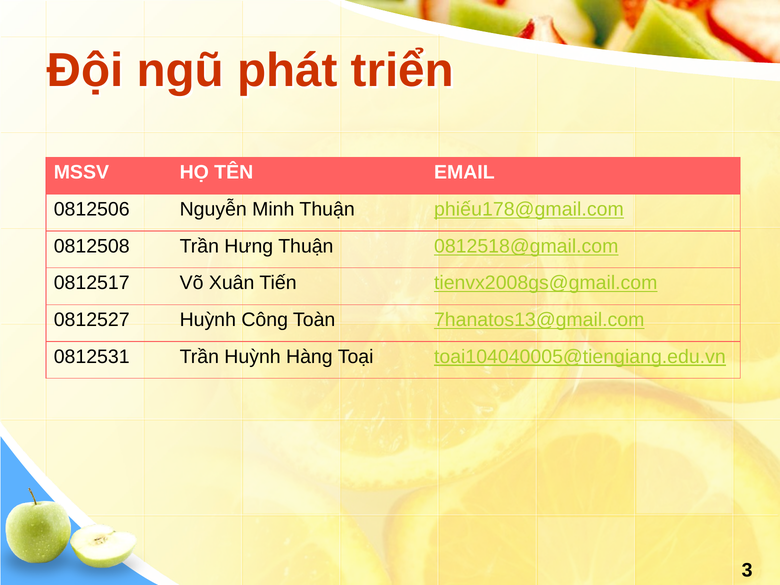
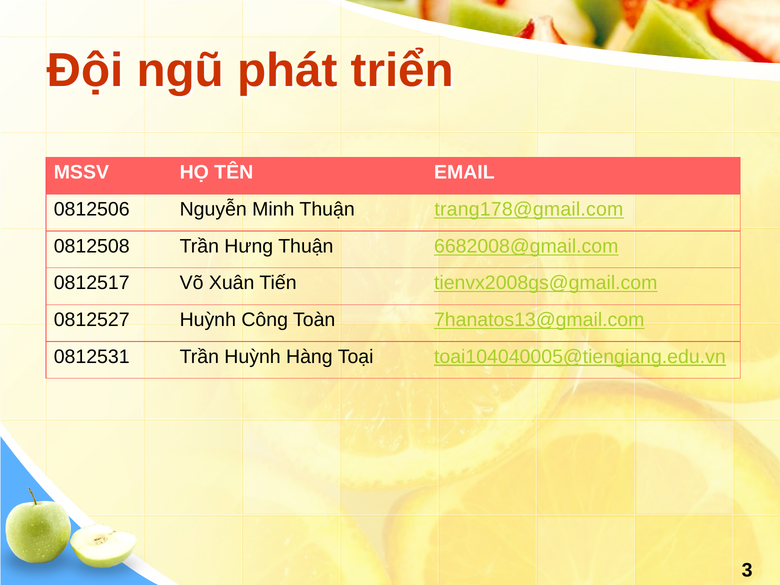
phiếu178@gmail.com: phiếu178@gmail.com -> trang178@gmail.com
0812518@gmail.com: 0812518@gmail.com -> 6682008@gmail.com
